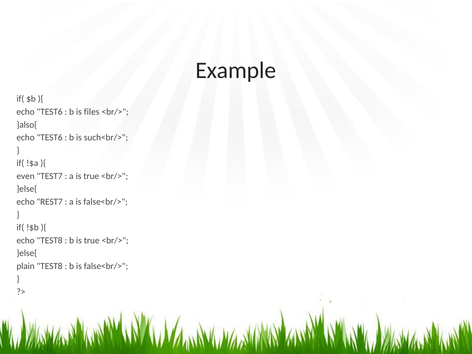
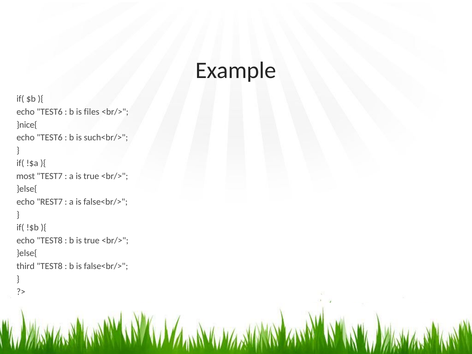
}also{: }also{ -> }nice{
even: even -> most
plain: plain -> third
